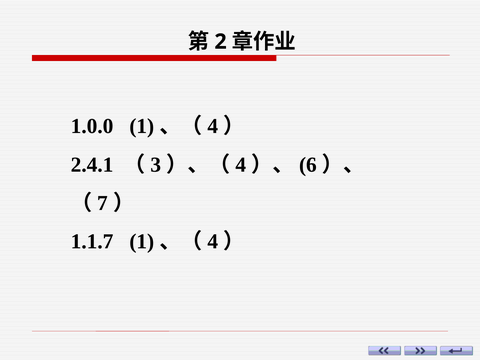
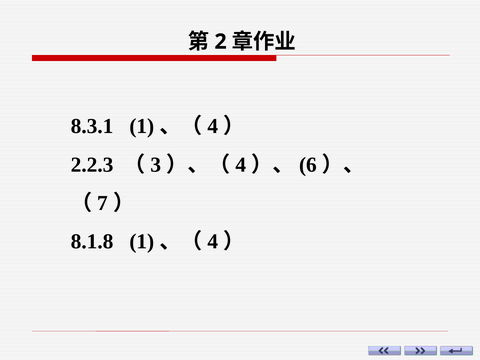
1.0.0: 1.0.0 -> 8.3.1
2.4.1: 2.4.1 -> 2.2.3
1.1.7: 1.1.7 -> 8.1.8
